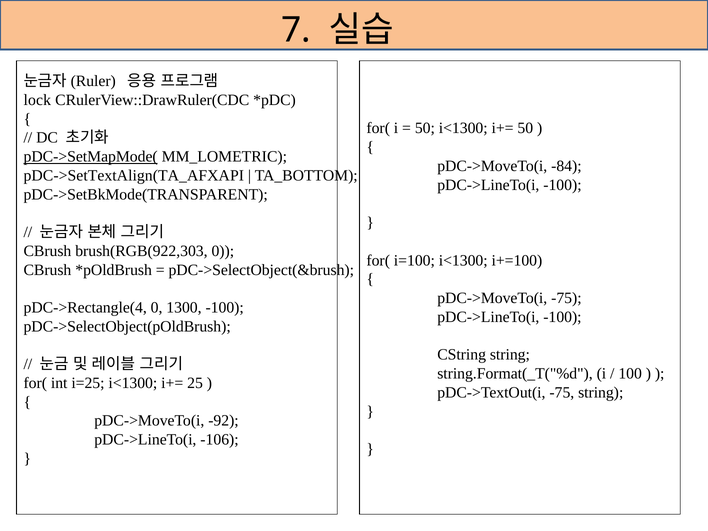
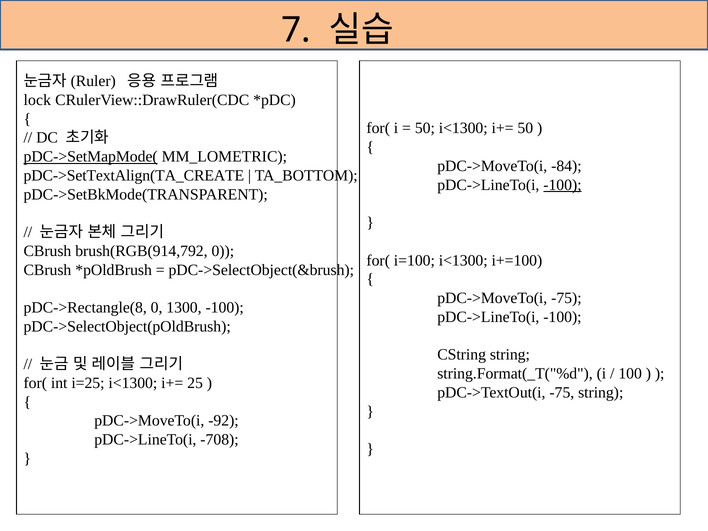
pDC->SetTextAlign(TA_AFXAPI: pDC->SetTextAlign(TA_AFXAPI -> pDC->SetTextAlign(TA_CREATE
-100 at (562, 185) underline: none -> present
brush(RGB(922,303: brush(RGB(922,303 -> brush(RGB(914,792
pDC->Rectangle(4: pDC->Rectangle(4 -> pDC->Rectangle(8
-106: -106 -> -708
